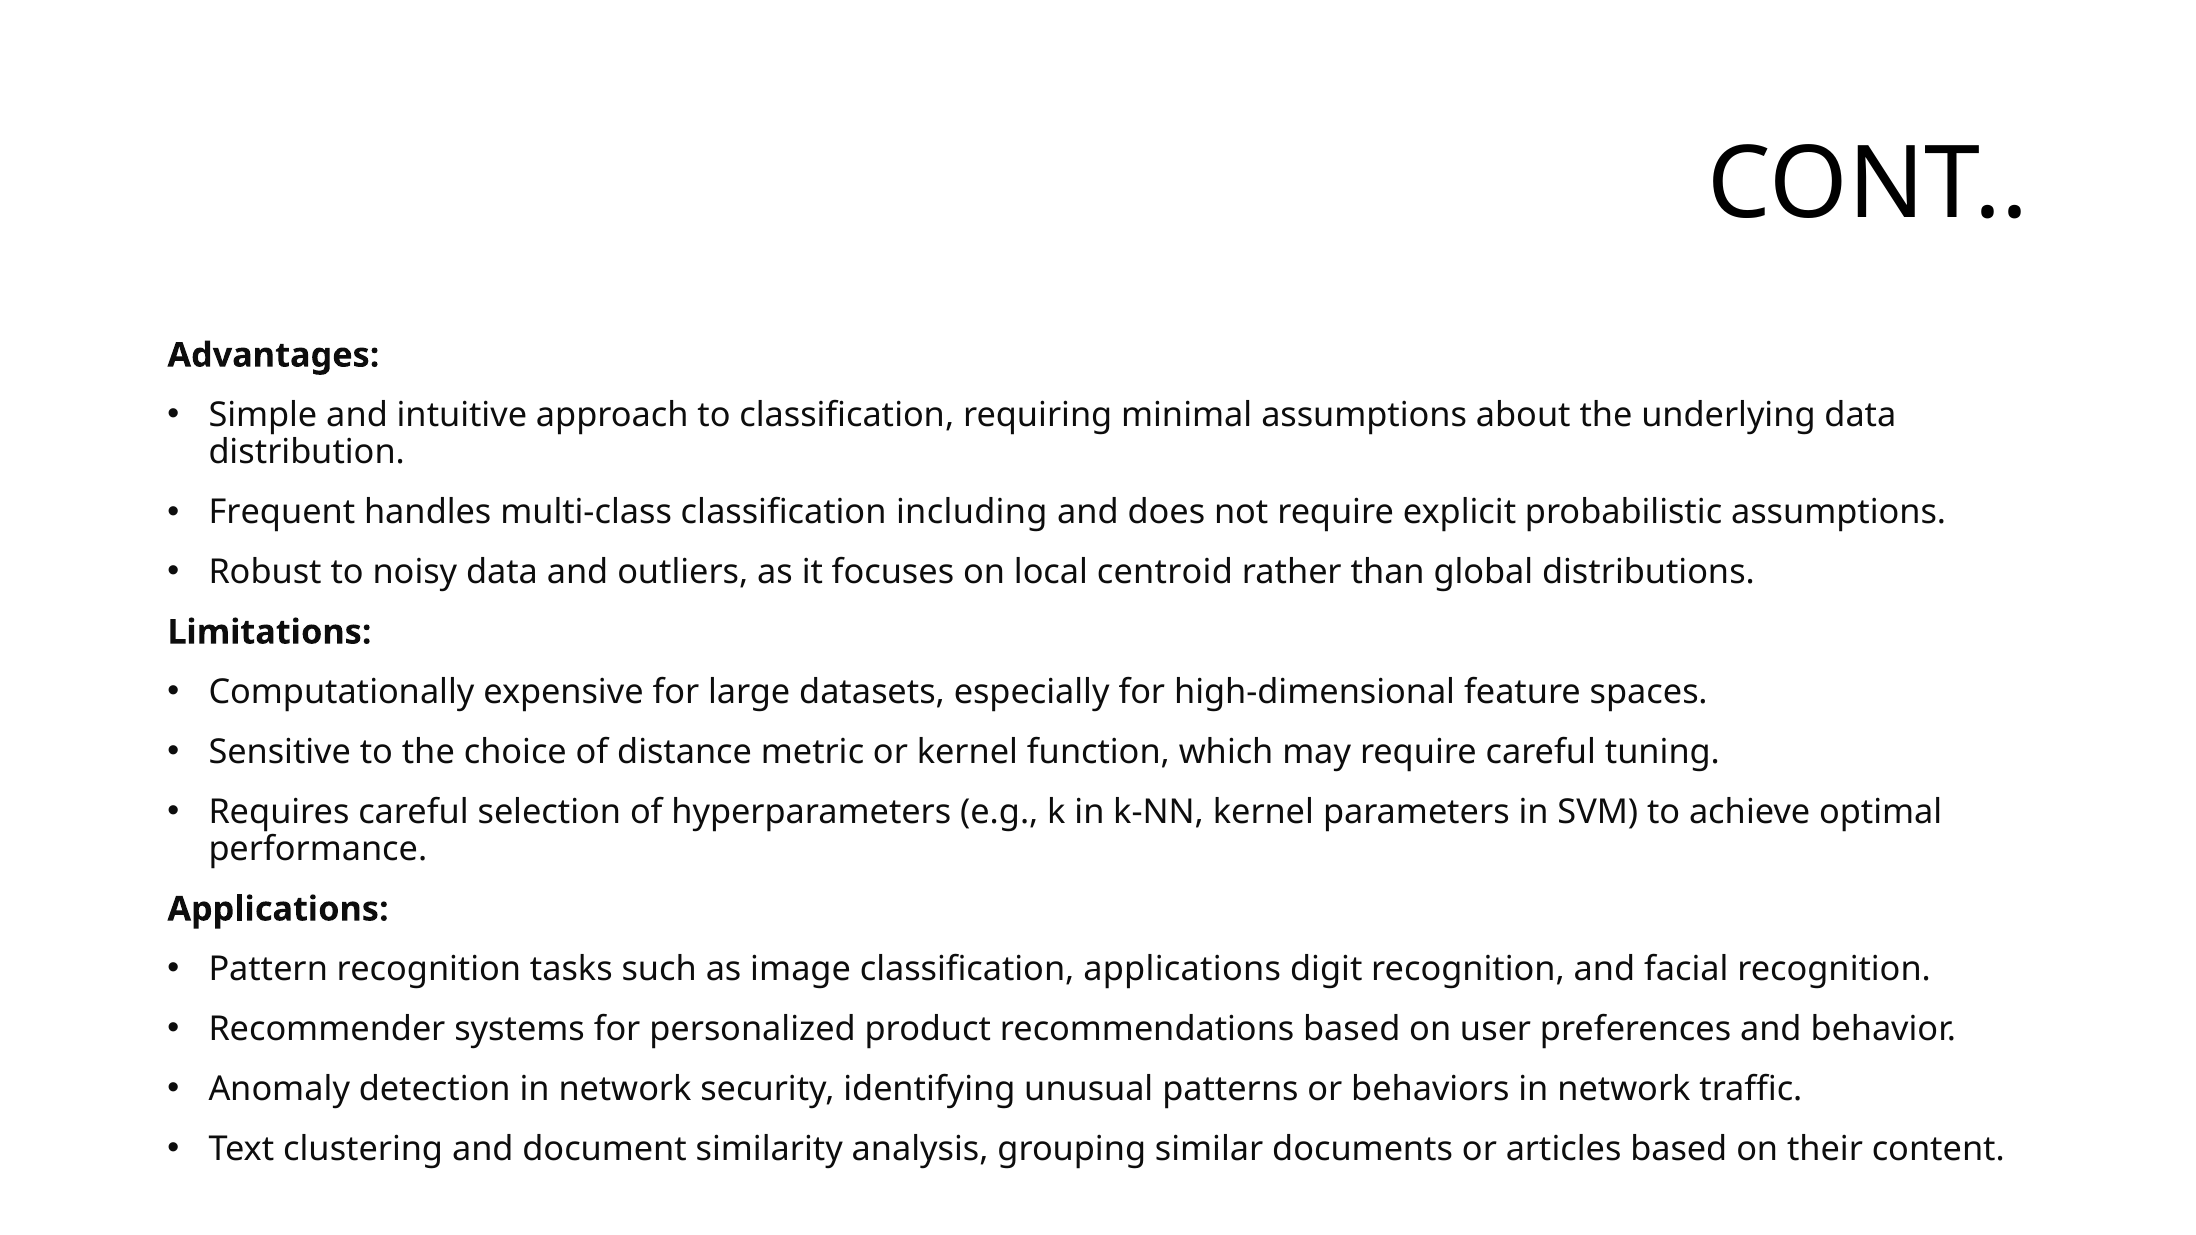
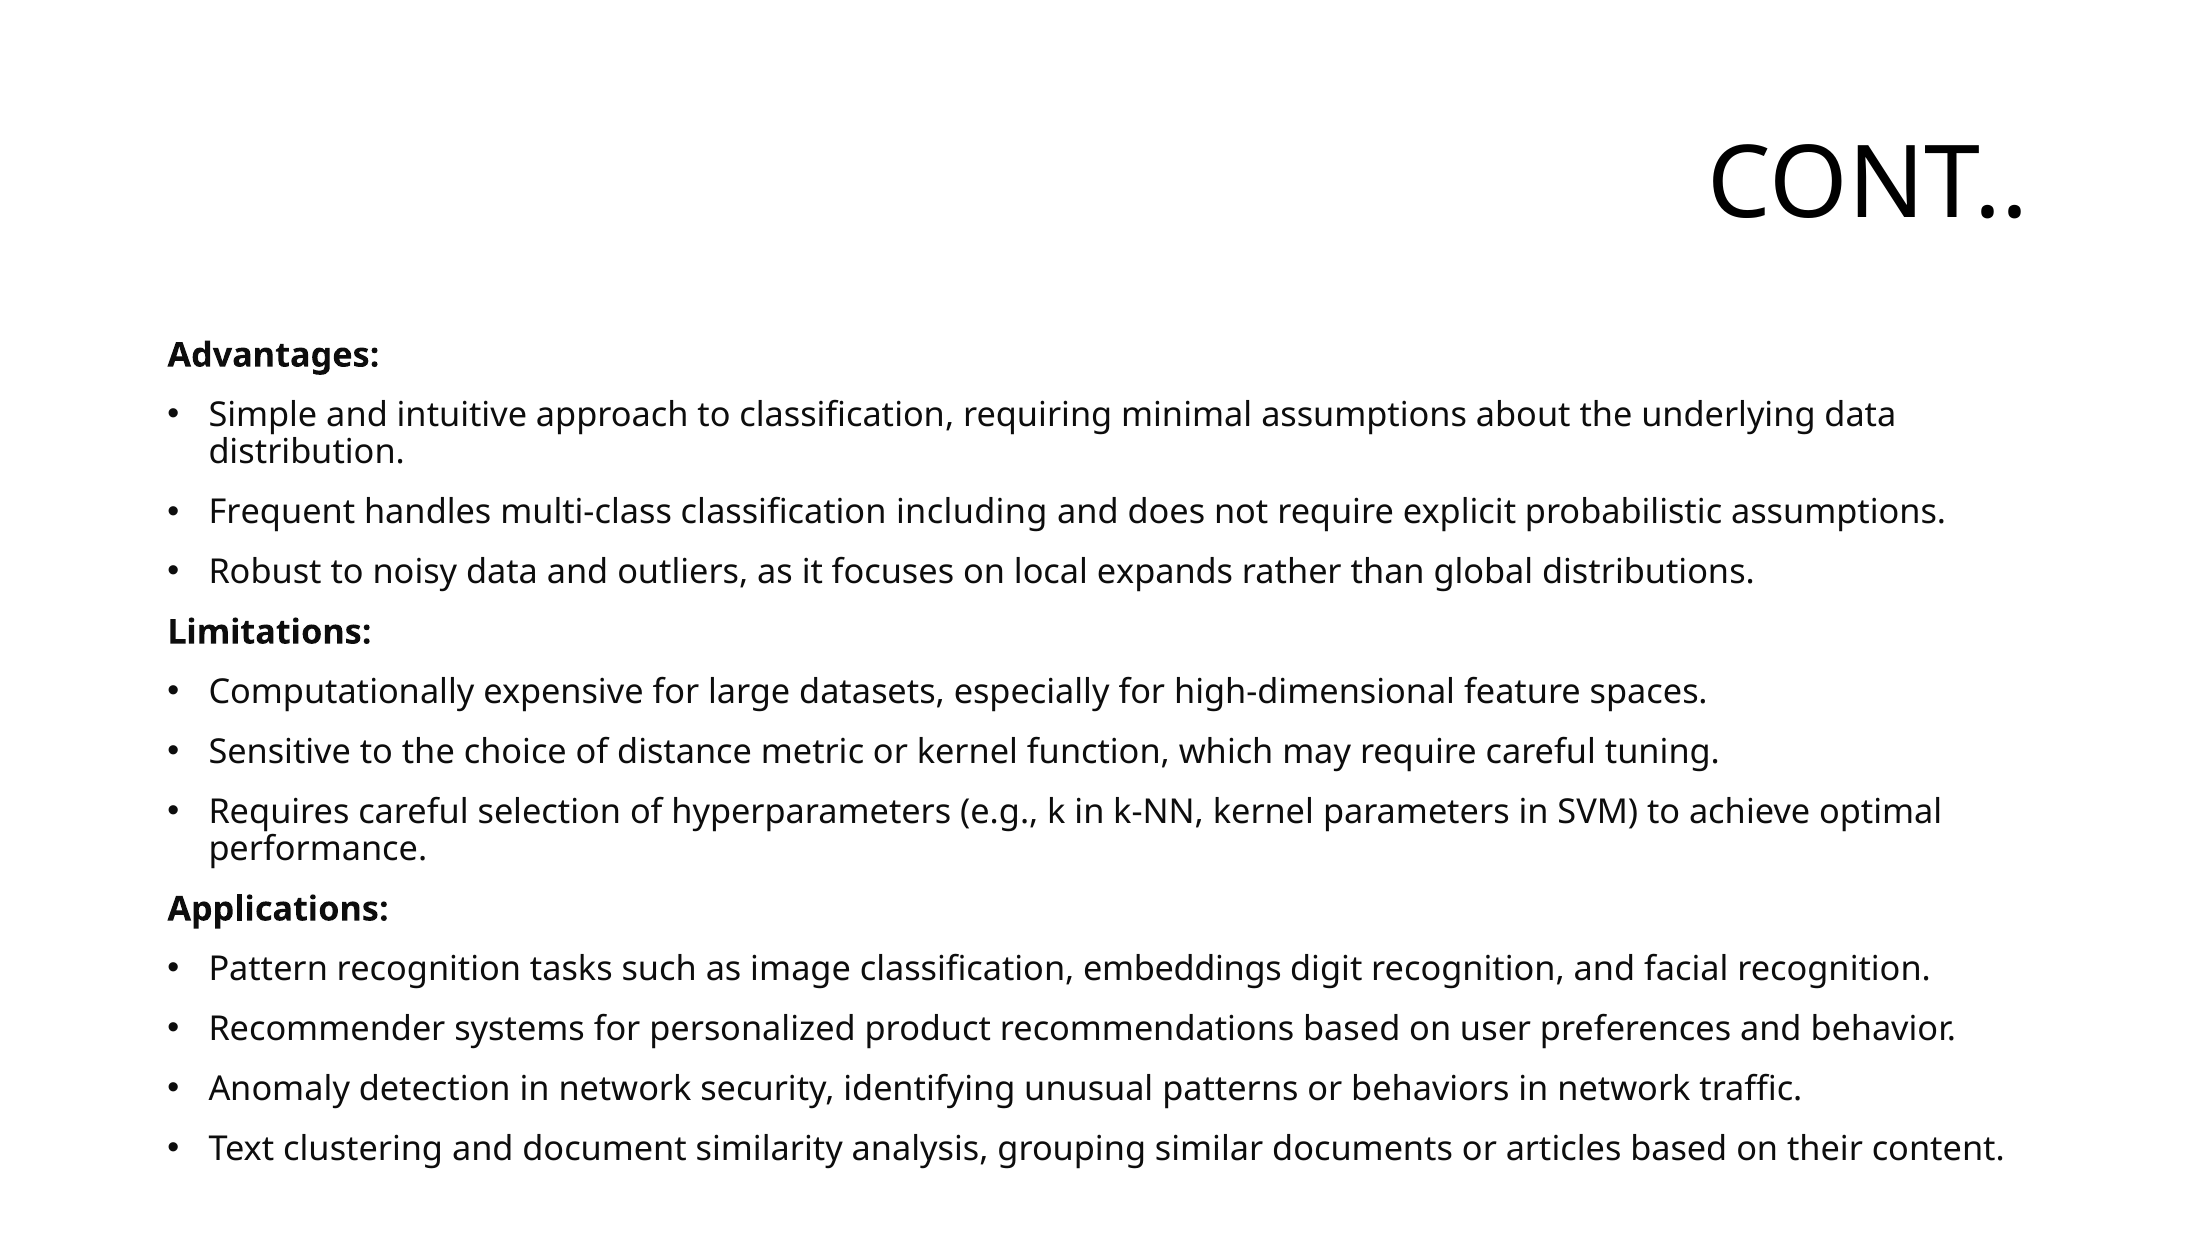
centroid: centroid -> expands
classification applications: applications -> embeddings
